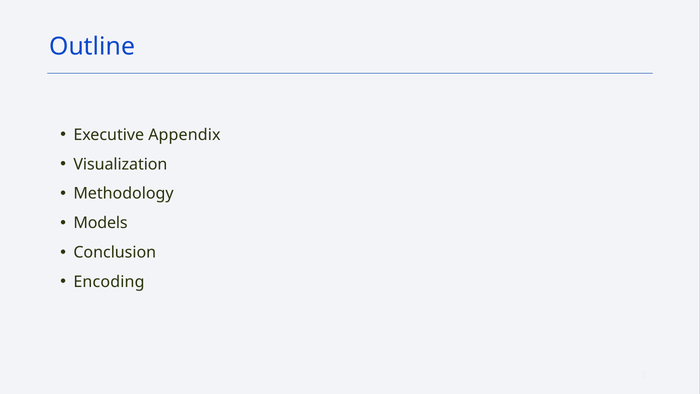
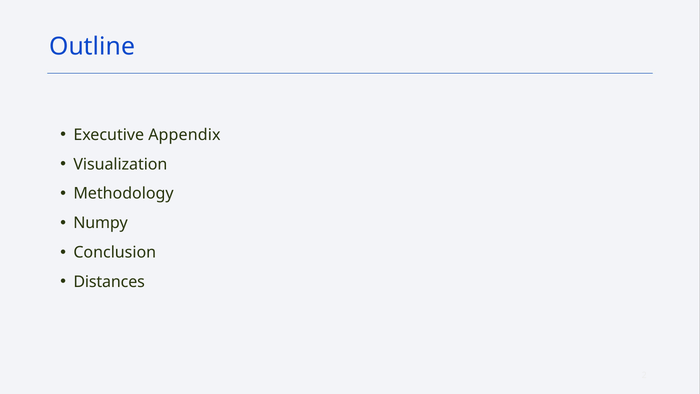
Models: Models -> Numpy
Encoding: Encoding -> Distances
